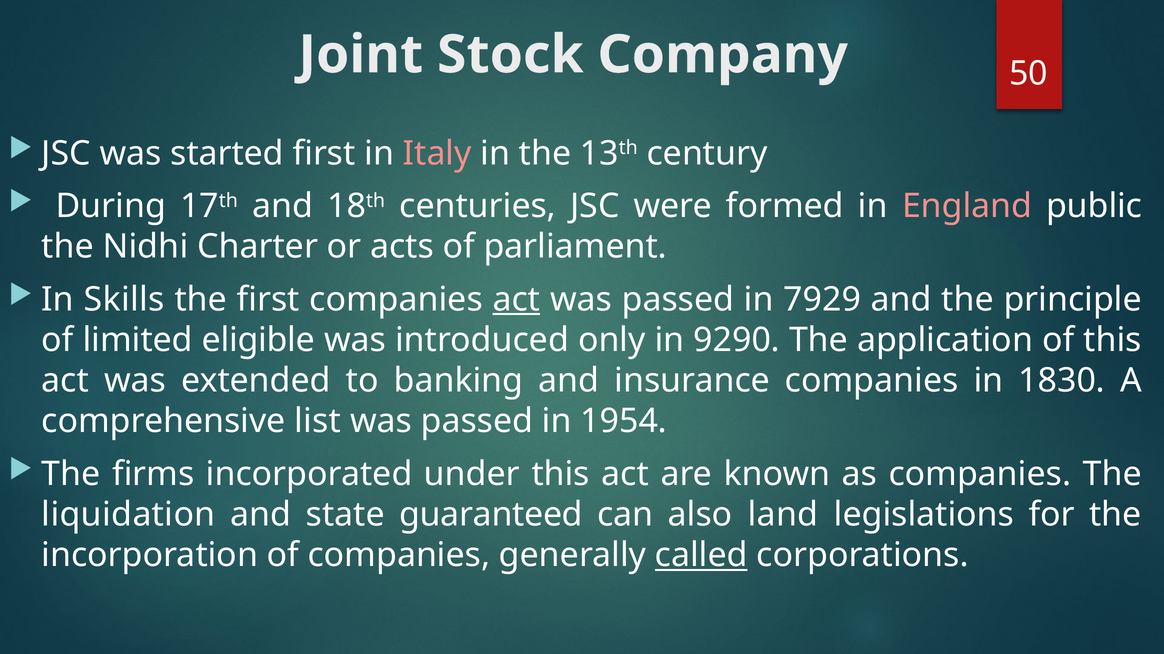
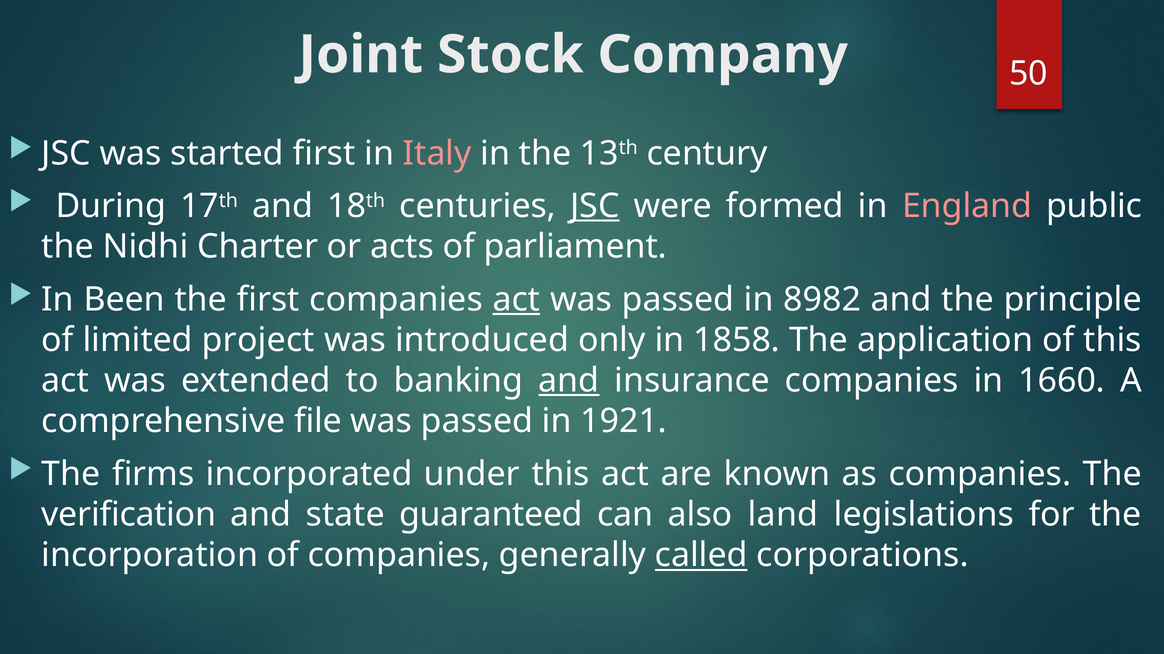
JSC at (595, 206) underline: none -> present
Skills: Skills -> Been
7929: 7929 -> 8982
eligible: eligible -> project
9290: 9290 -> 1858
and at (569, 381) underline: none -> present
1830: 1830 -> 1660
list: list -> file
1954: 1954 -> 1921
liquidation: liquidation -> verification
